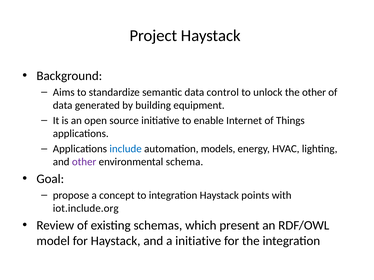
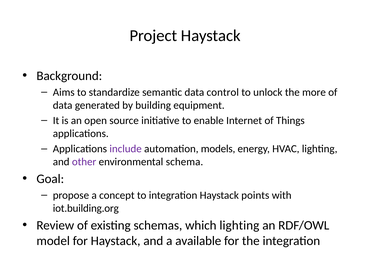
the other: other -> more
include colour: blue -> purple
iot.include.org: iot.include.org -> iot.building.org
which present: present -> lighting
a initiative: initiative -> available
